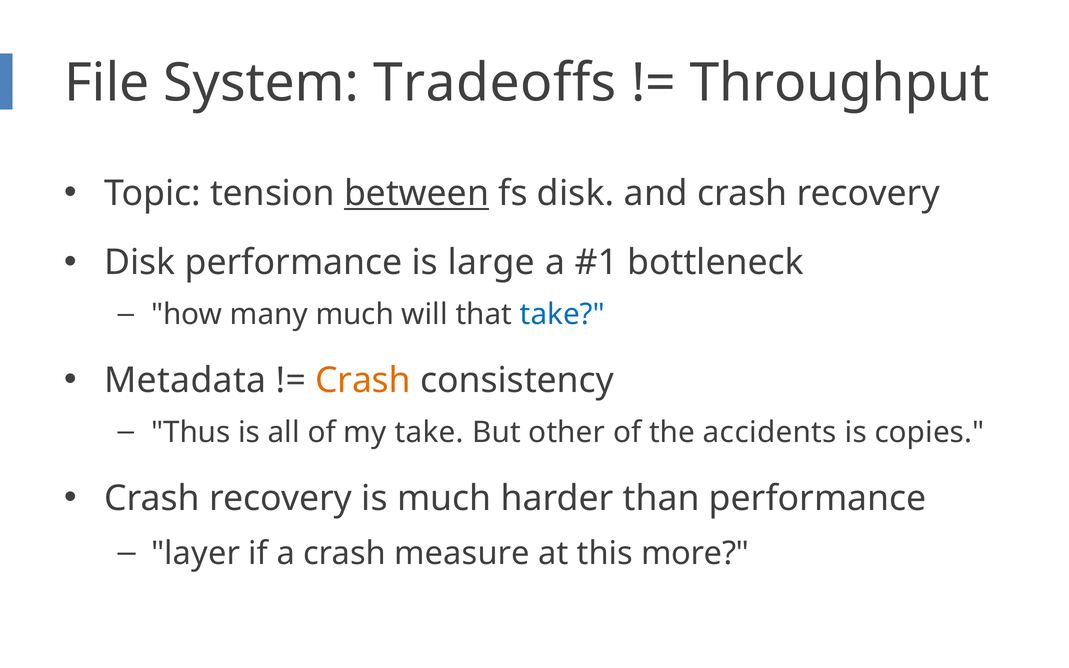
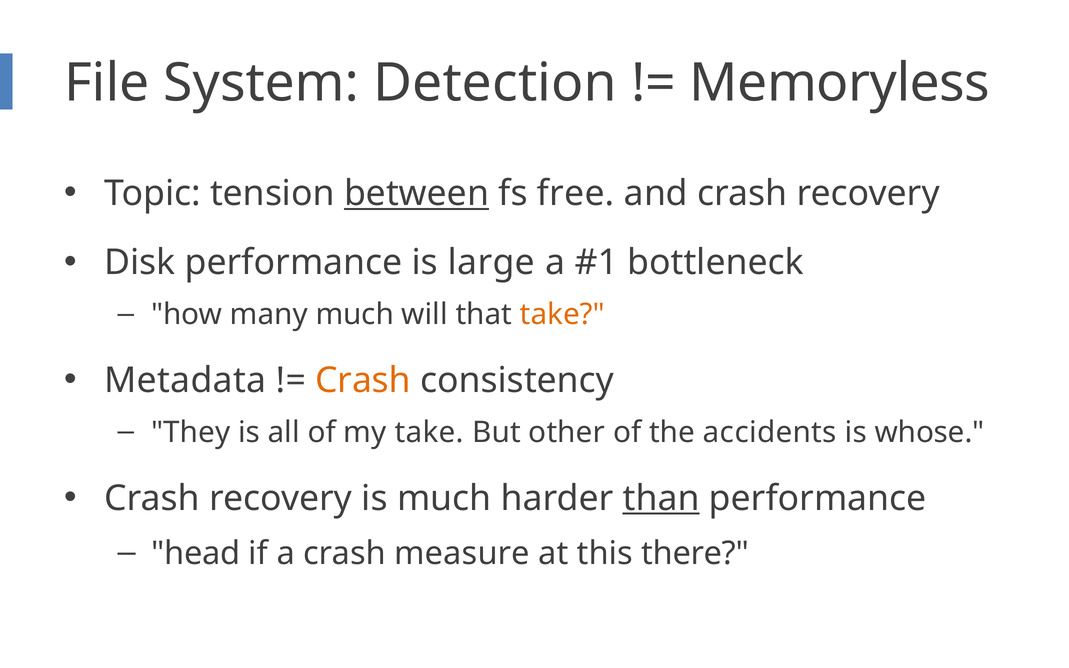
Tradeoffs: Tradeoffs -> Detection
Throughput: Throughput -> Memoryless
fs disk: disk -> free
take at (562, 315) colour: blue -> orange
Thus: Thus -> They
copies: copies -> whose
than underline: none -> present
layer: layer -> head
more: more -> there
